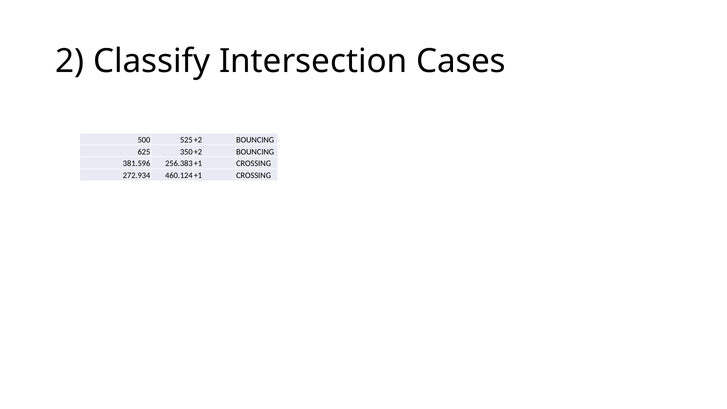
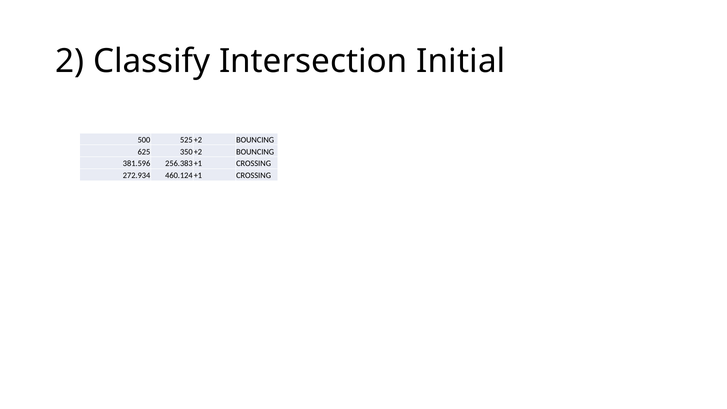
Cases: Cases -> Initial
